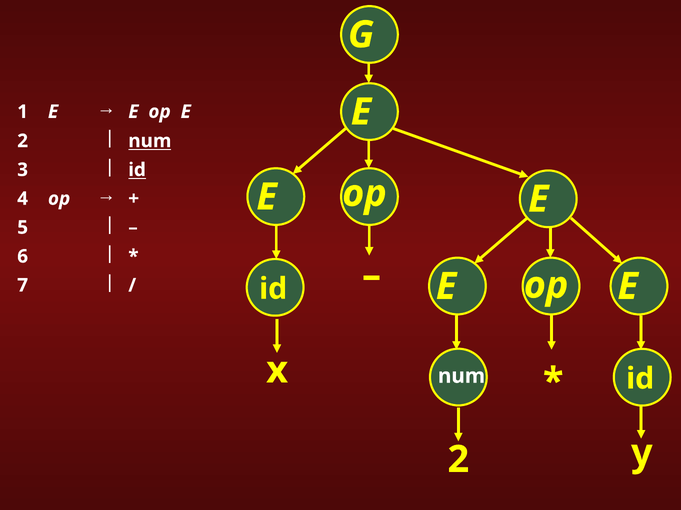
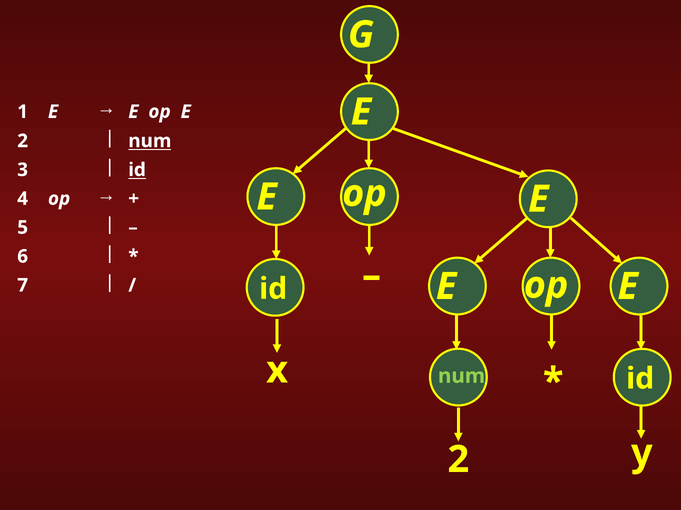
num at (461, 377) colour: white -> light green
